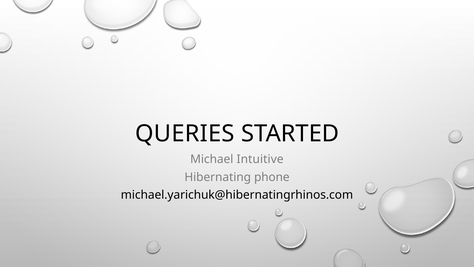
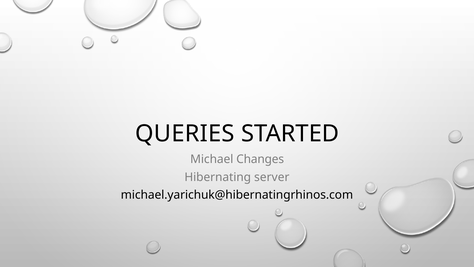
Intuitive: Intuitive -> Changes
phone: phone -> server
